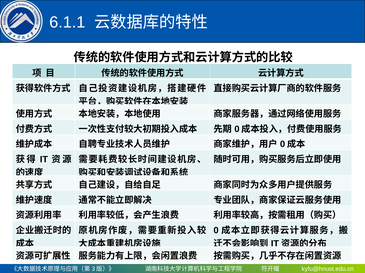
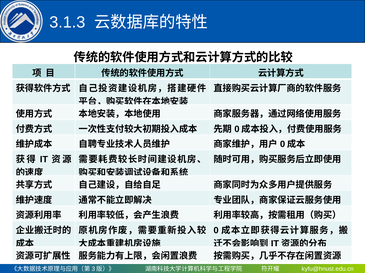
6.1.1: 6.1.1 -> 3.1.3
